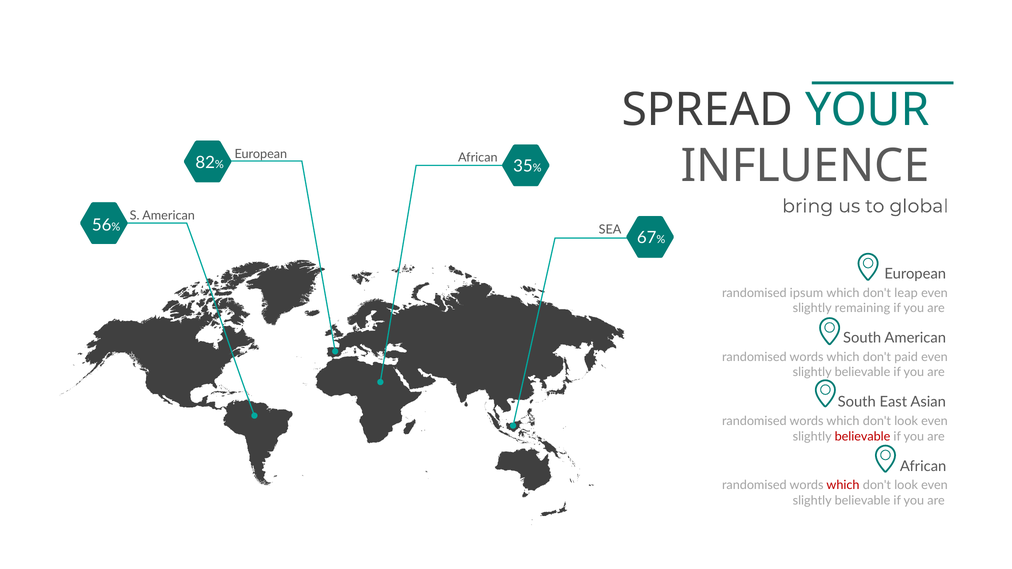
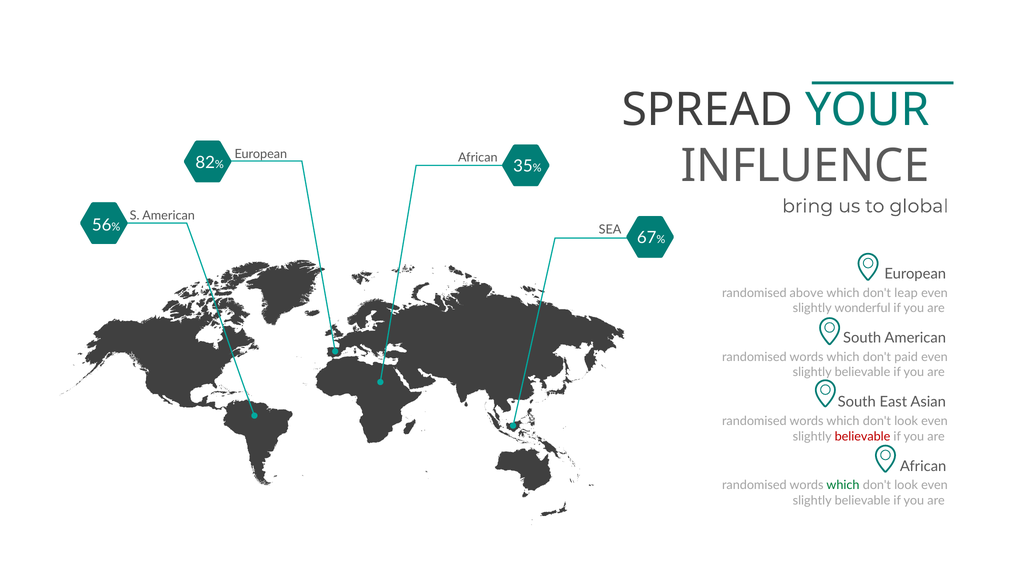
ipsum: ipsum -> above
remaining: remaining -> wonderful
which at (843, 486) colour: red -> green
